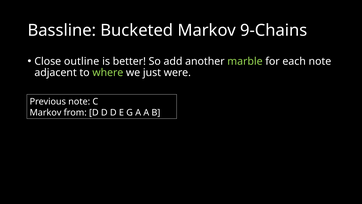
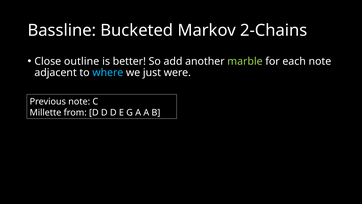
9-Chains: 9-Chains -> 2-Chains
where colour: light green -> light blue
Markov at (45, 112): Markov -> Millette
